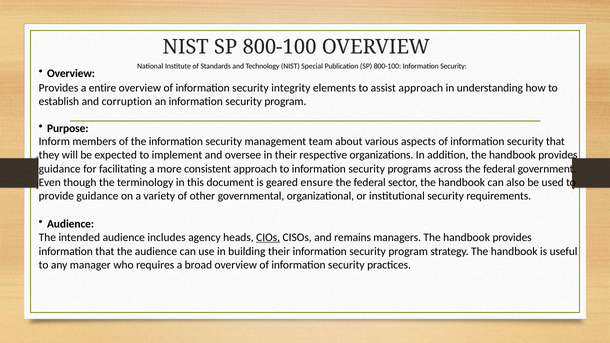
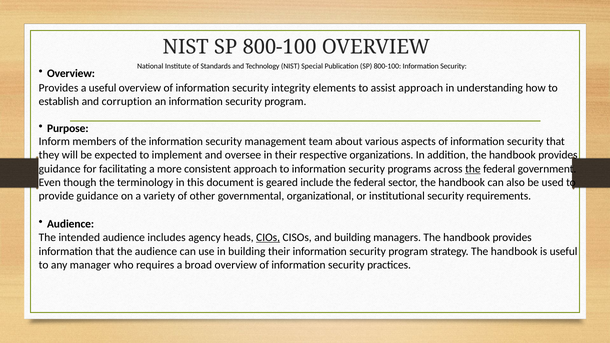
a entire: entire -> useful
the at (473, 169) underline: none -> present
ensure: ensure -> include
and remains: remains -> building
